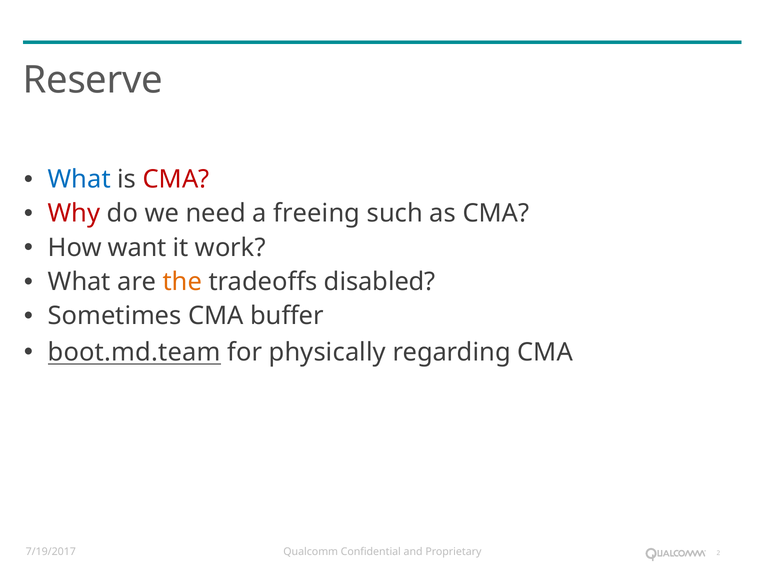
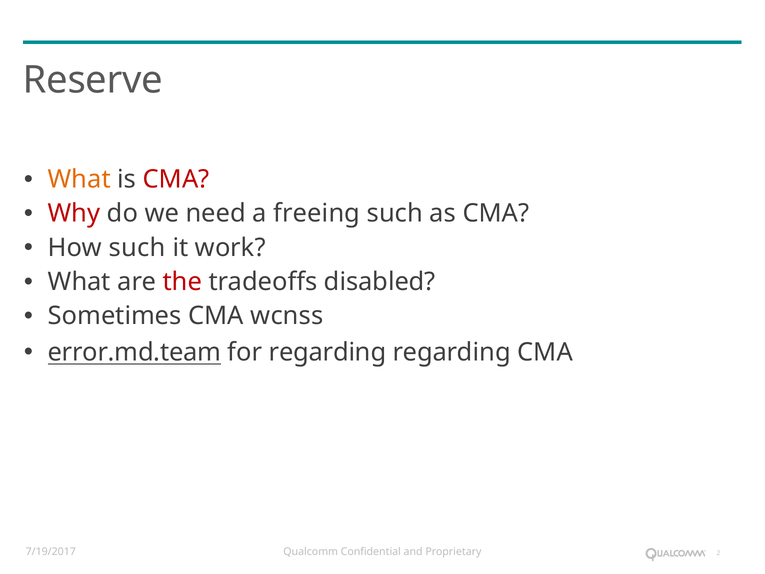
What at (79, 179) colour: blue -> orange
How want: want -> such
the colour: orange -> red
buffer: buffer -> wcnss
boot.md.team: boot.md.team -> error.md.team
for physically: physically -> regarding
